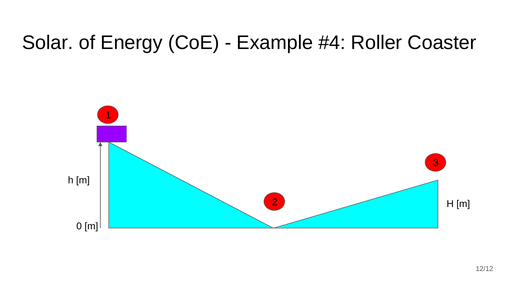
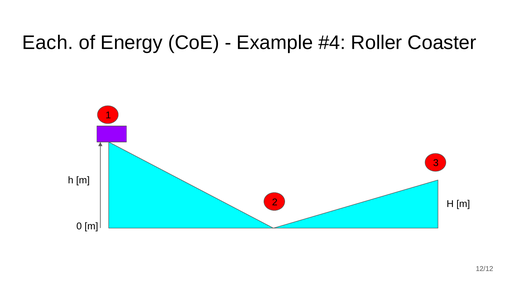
Solar: Solar -> Each
